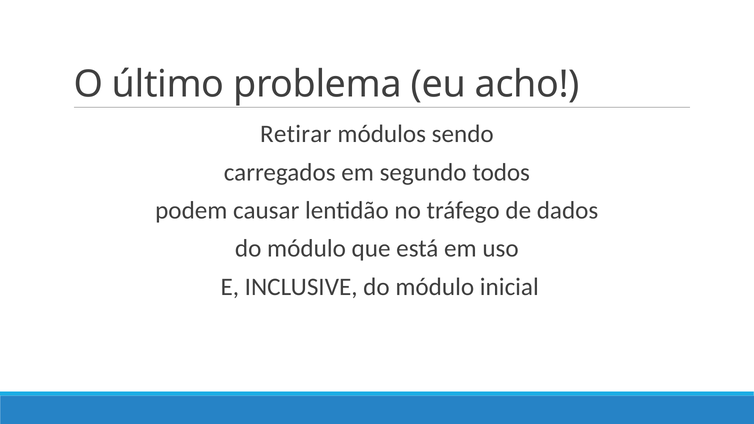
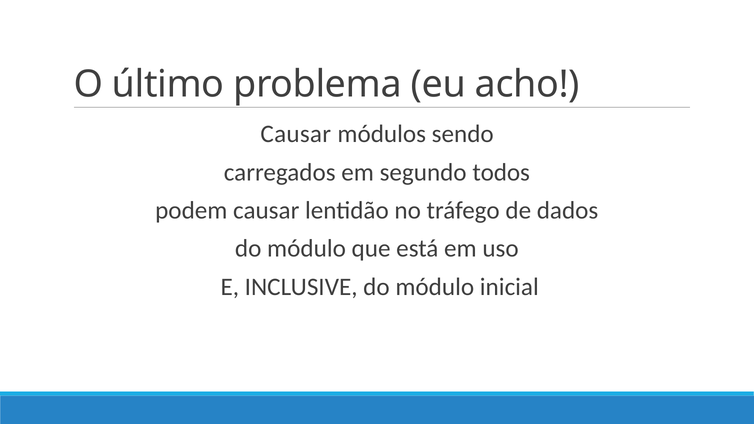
Retirar at (296, 134): Retirar -> Causar
